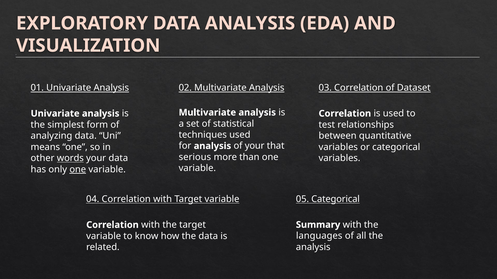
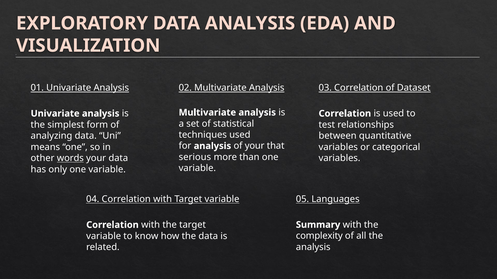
one at (78, 170) underline: present -> none
05 Categorical: Categorical -> Languages
languages: languages -> complexity
